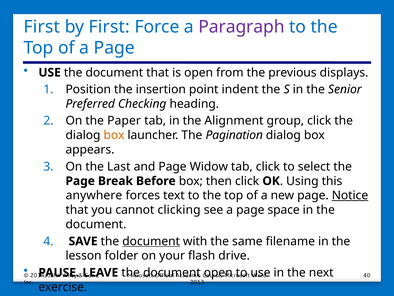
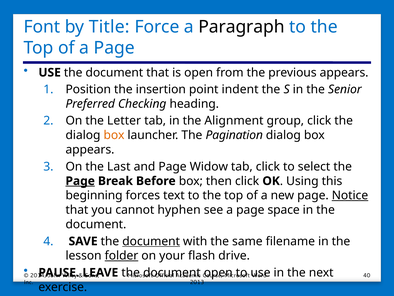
First at (42, 27): First -> Font
by First: First -> Title
Paragraph colour: purple -> black
previous displays: displays -> appears
Paper: Paper -> Letter
Page at (80, 181) underline: none -> present
anywhere: anywhere -> beginning
clicking: clicking -> hyphen
folder underline: none -> present
